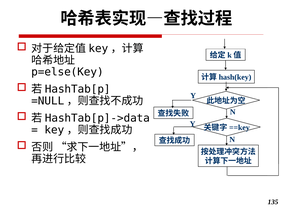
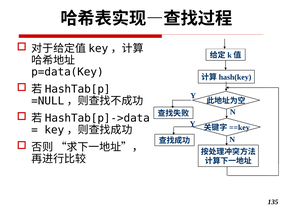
p=else(Key: p=else(Key -> p=data(Key
